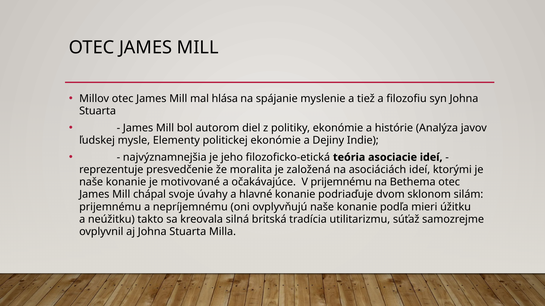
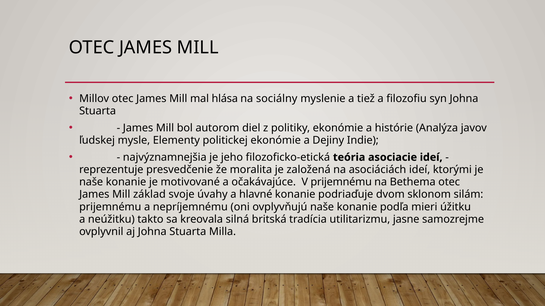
spájanie: spájanie -> sociálny
chápal: chápal -> základ
súťaž: súťaž -> jasne
